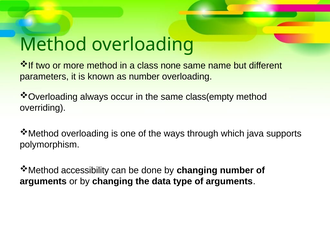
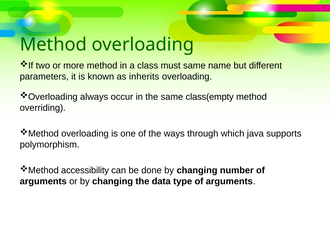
none: none -> must
as number: number -> inherits
